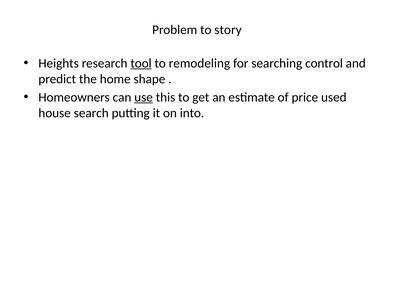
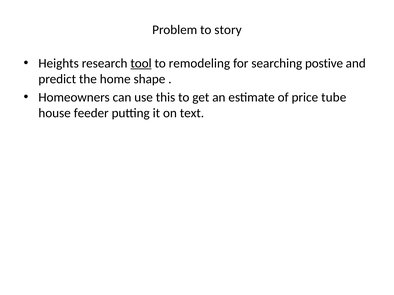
control: control -> postive
use underline: present -> none
used: used -> tube
search: search -> feeder
into: into -> text
